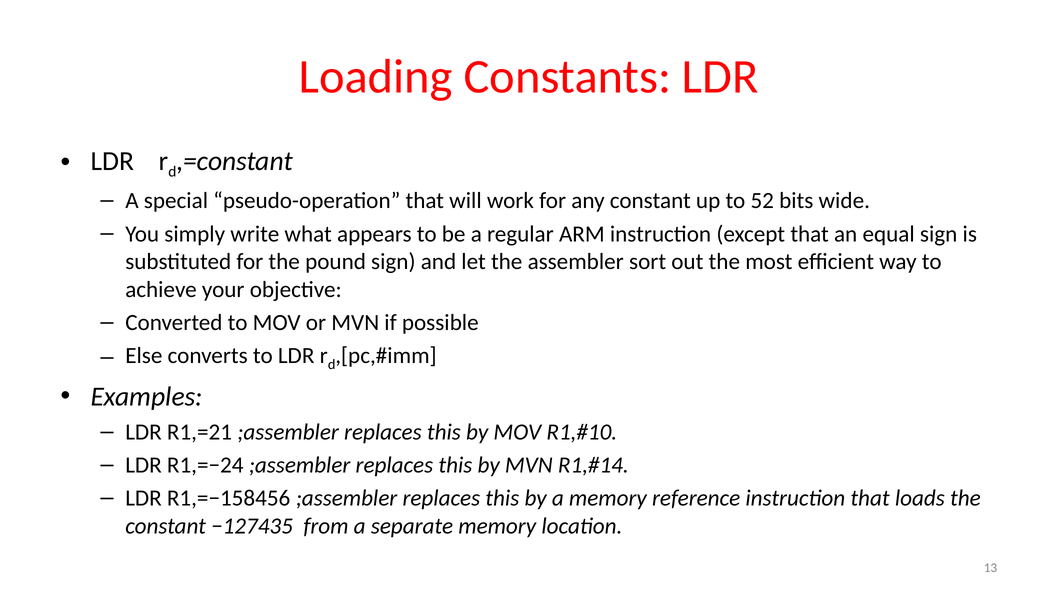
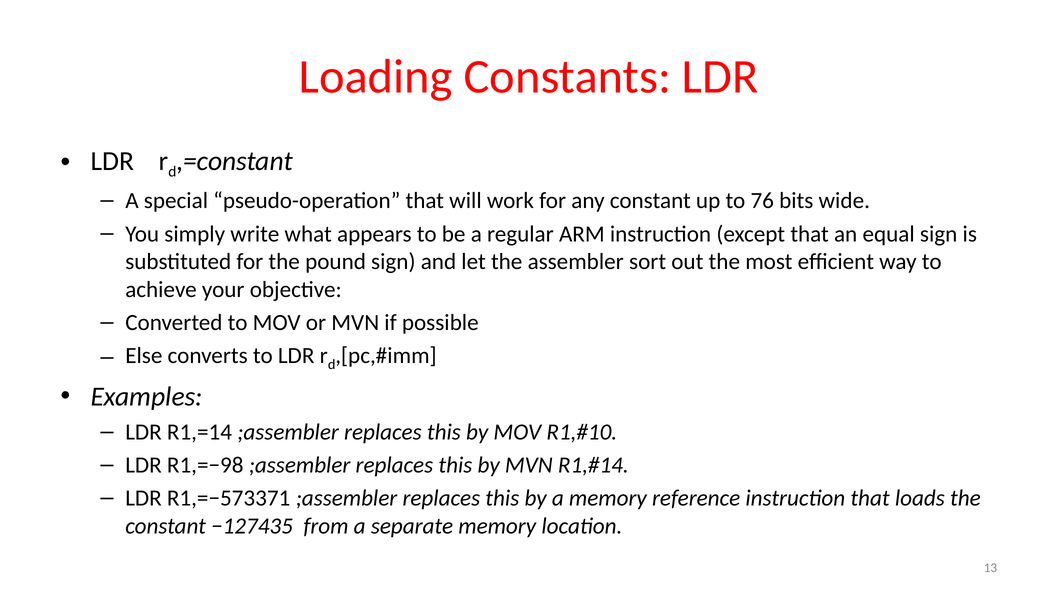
52: 52 -> 76
R1,=21: R1,=21 -> R1,=14
R1,=−24: R1,=−24 -> R1,=−98
R1,=−158456: R1,=−158456 -> R1,=−573371
